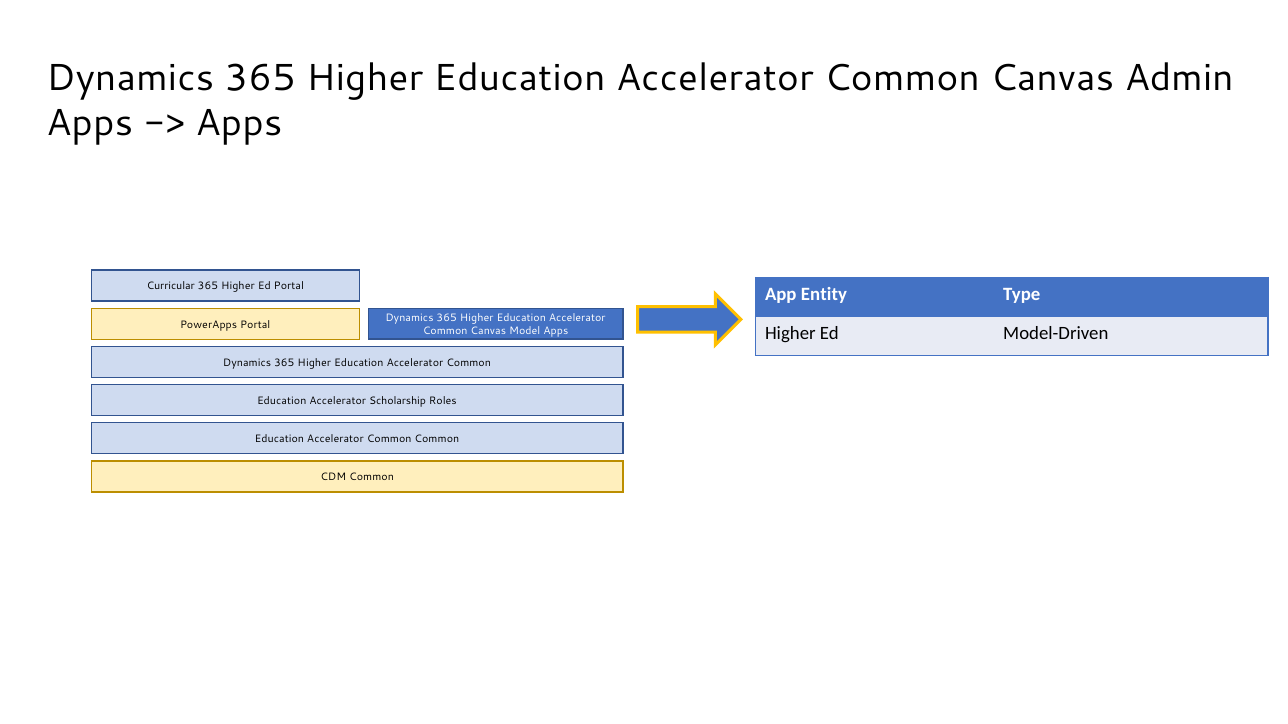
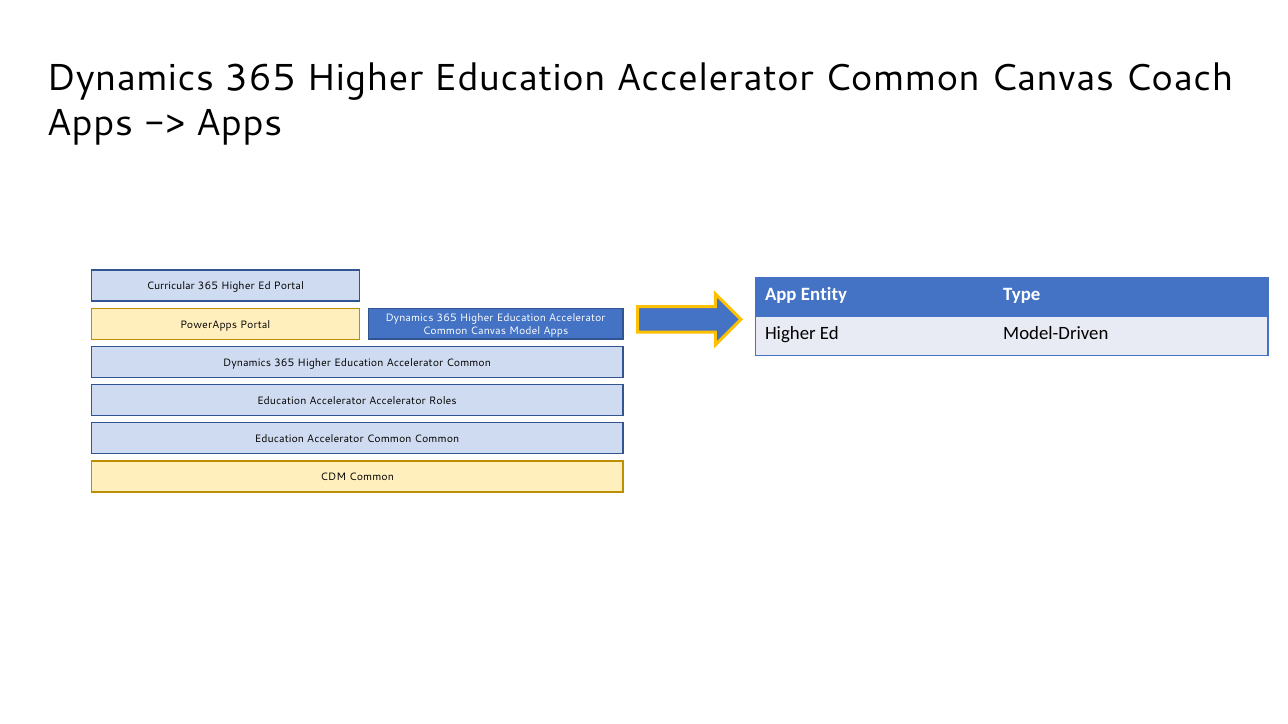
Admin: Admin -> Coach
Accelerator Scholarship: Scholarship -> Accelerator
